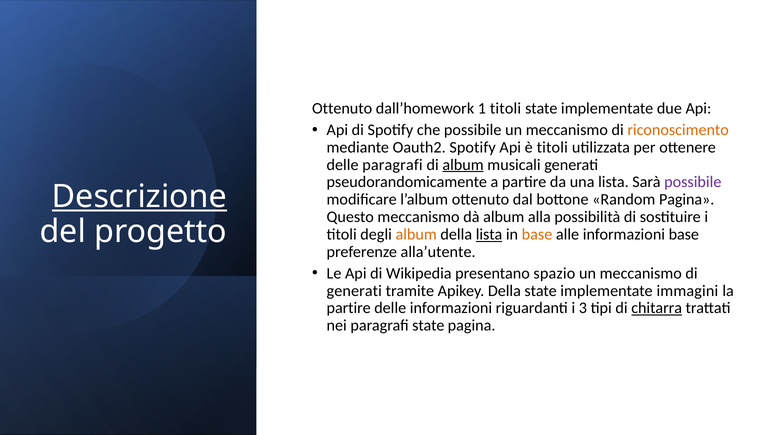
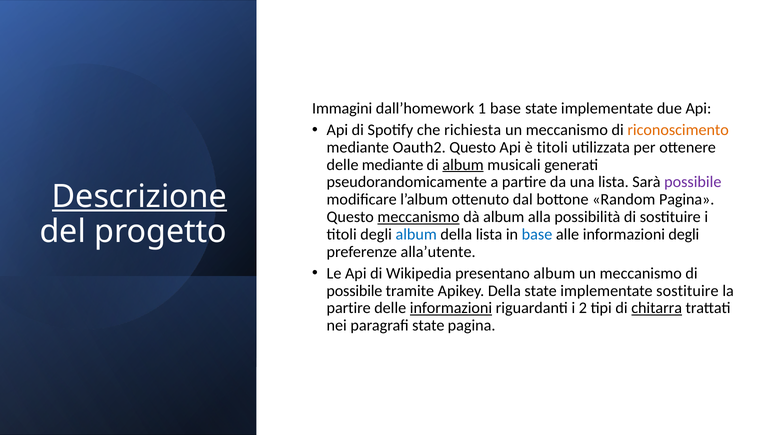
Ottenuto at (342, 109): Ottenuto -> Immagini
1 titoli: titoli -> base
che possibile: possibile -> richiesta
Oauth2 Spotify: Spotify -> Questo
delle paragrafi: paragrafi -> mediante
meccanismo at (419, 217) underline: none -> present
album at (416, 235) colour: orange -> blue
lista at (489, 235) underline: present -> none
base at (537, 235) colour: orange -> blue
informazioni base: base -> degli
presentano spazio: spazio -> album
generati at (354, 291): generati -> possibile
implementate immagini: immagini -> sostituire
informazioni at (451, 308) underline: none -> present
3: 3 -> 2
